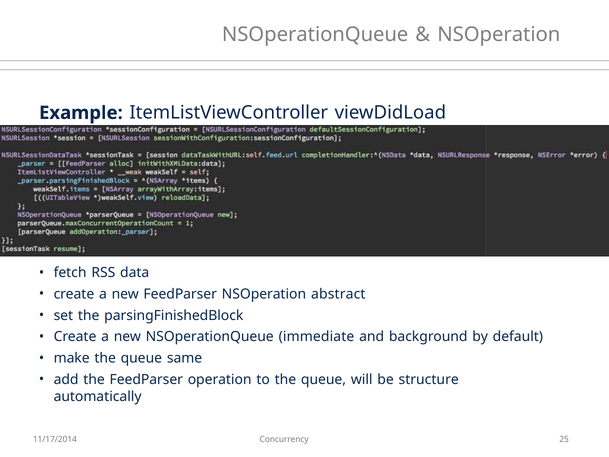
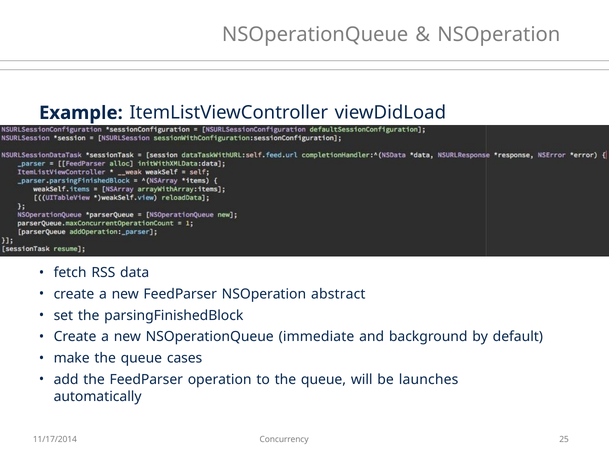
same: same -> cases
structure: structure -> launches
